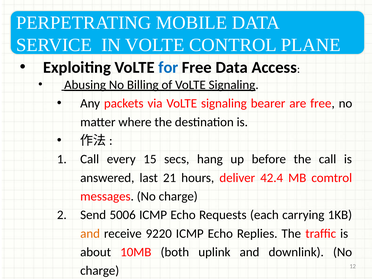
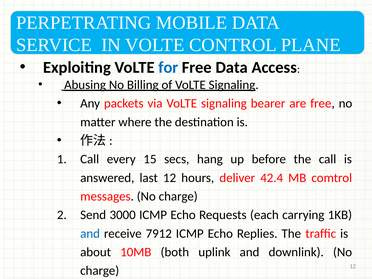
last 21: 21 -> 12
5006: 5006 -> 3000
and at (90, 234) colour: orange -> blue
9220: 9220 -> 7912
